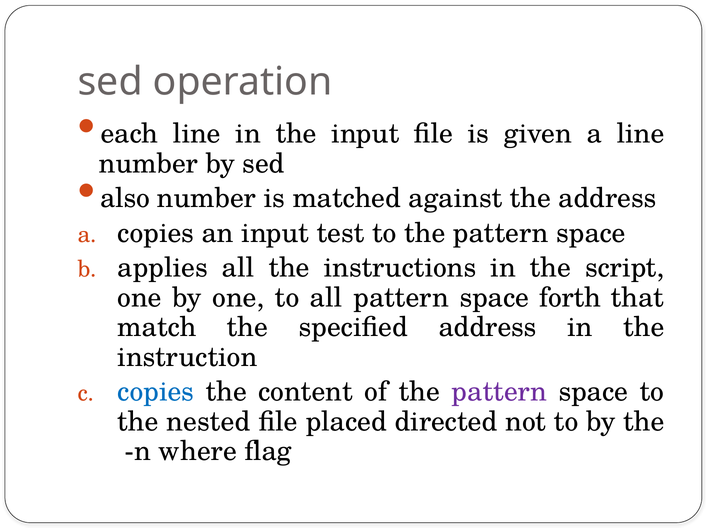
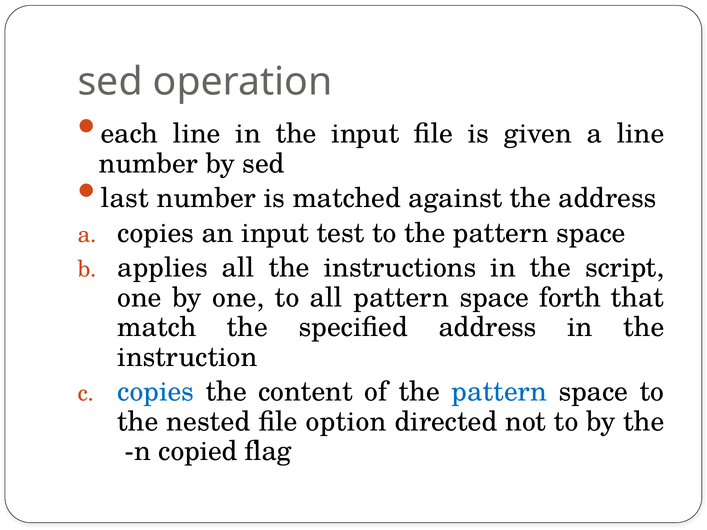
also: also -> last
pattern at (499, 392) colour: purple -> blue
placed: placed -> option
where: where -> copied
